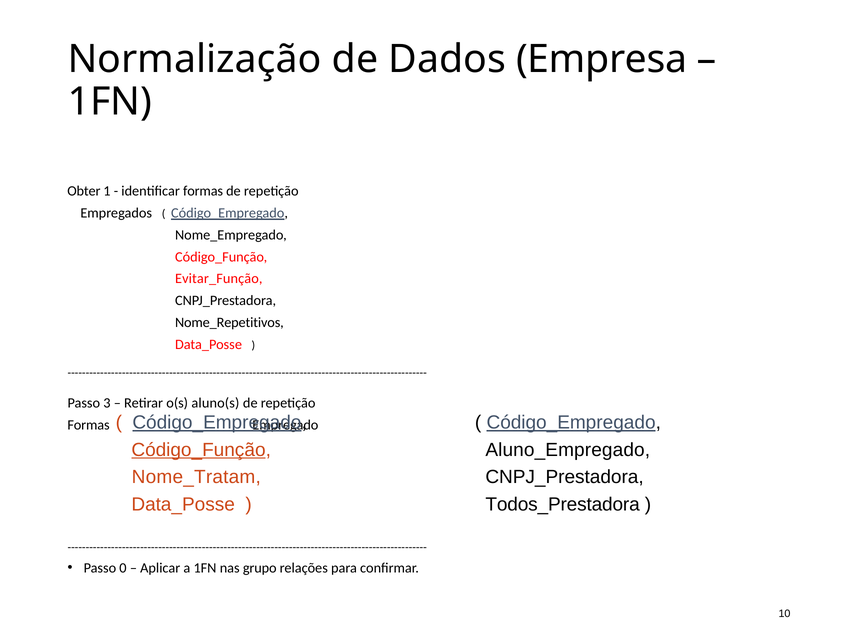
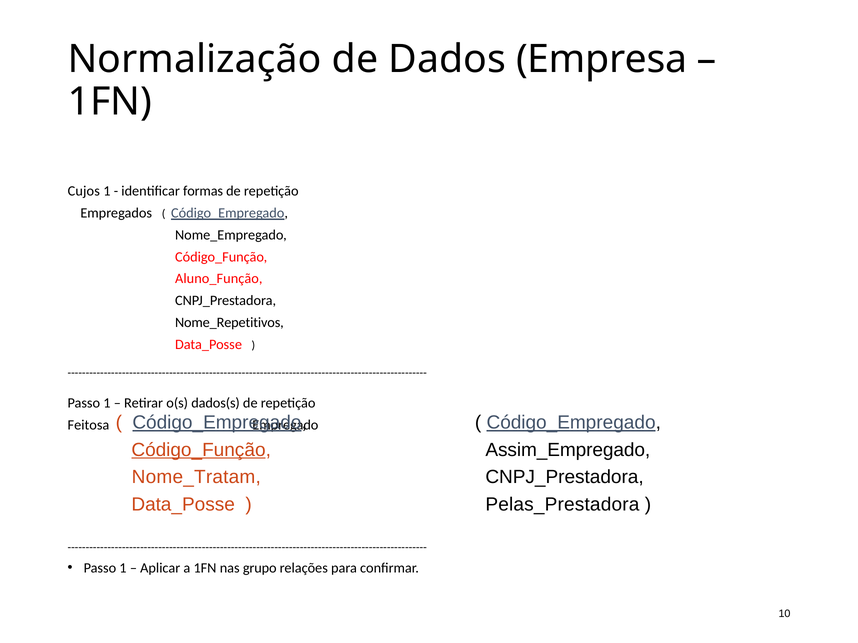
Obter: Obter -> Cujos
Evitar_Função: Evitar_Função -> Aluno_Função
3 at (107, 403): 3 -> 1
aluno(s: aluno(s -> dados(s
Formas at (89, 425): Formas -> Feitosa
Aluno_Empregado: Aluno_Empregado -> Assim_Empregado
Todos_Prestadora: Todos_Prestadora -> Pelas_Prestadora
0 at (123, 568): 0 -> 1
